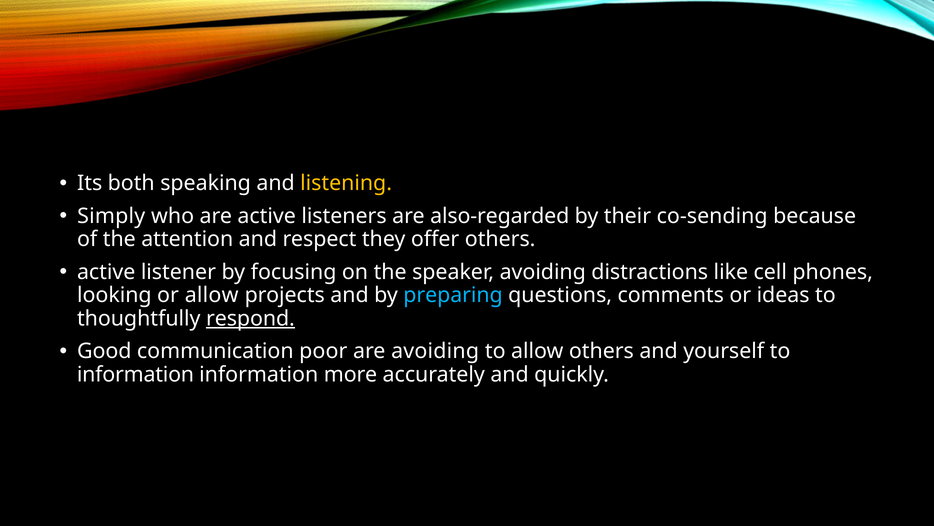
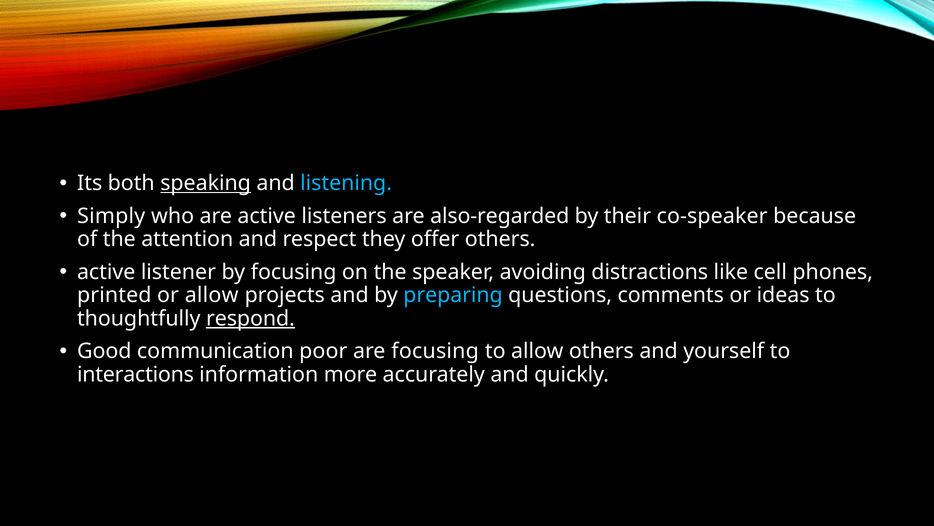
speaking underline: none -> present
listening colour: yellow -> light blue
co-sending: co-sending -> co-speaker
looking: looking -> printed
are avoiding: avoiding -> focusing
information at (135, 374): information -> interactions
